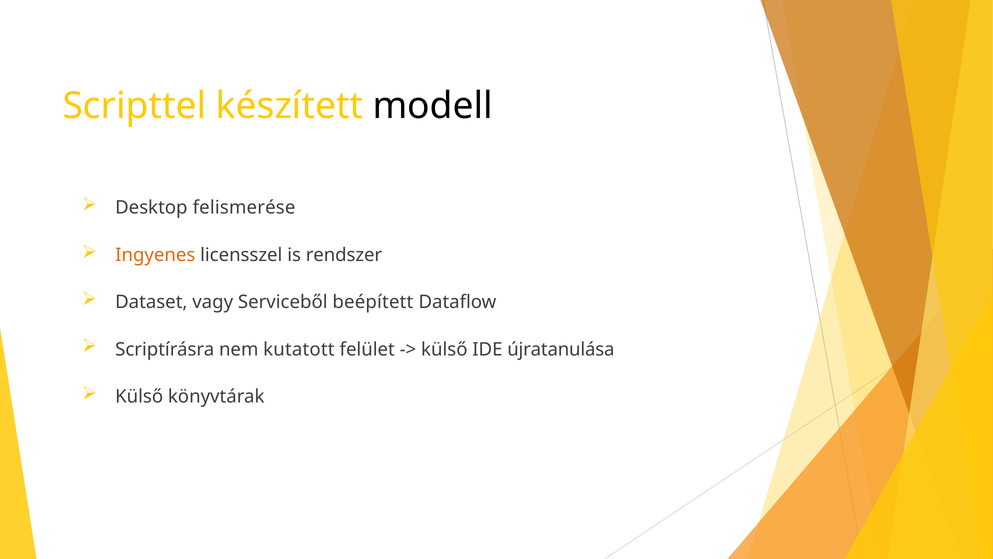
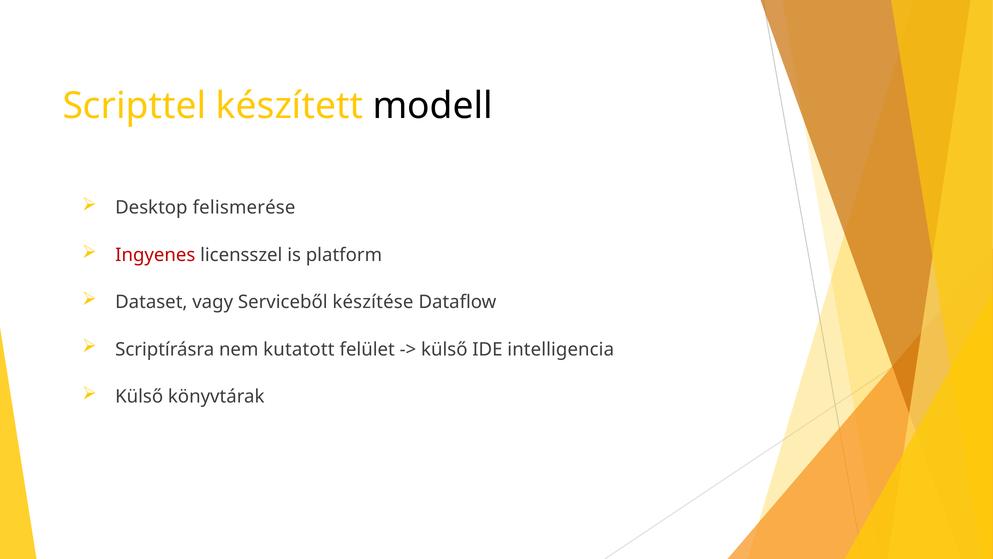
Ingyenes colour: orange -> red
rendszer: rendszer -> platform
beépített: beépített -> készítése
újratanulása: újratanulása -> intelligencia
